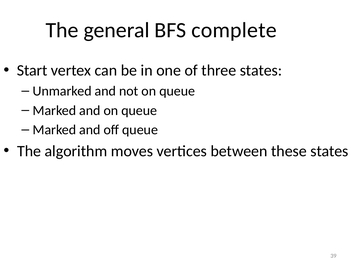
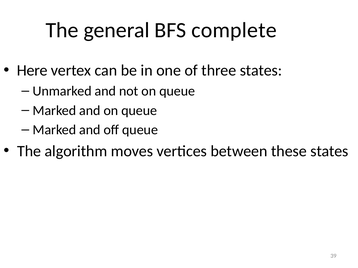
Start: Start -> Here
